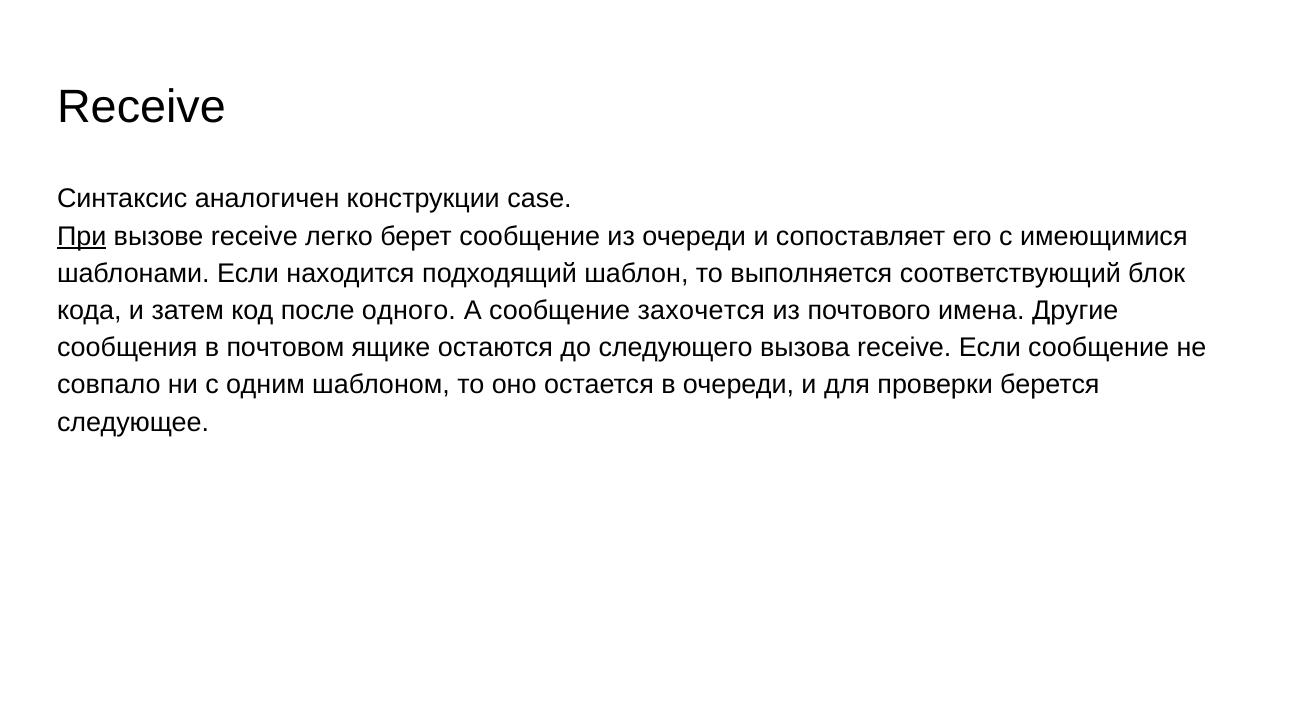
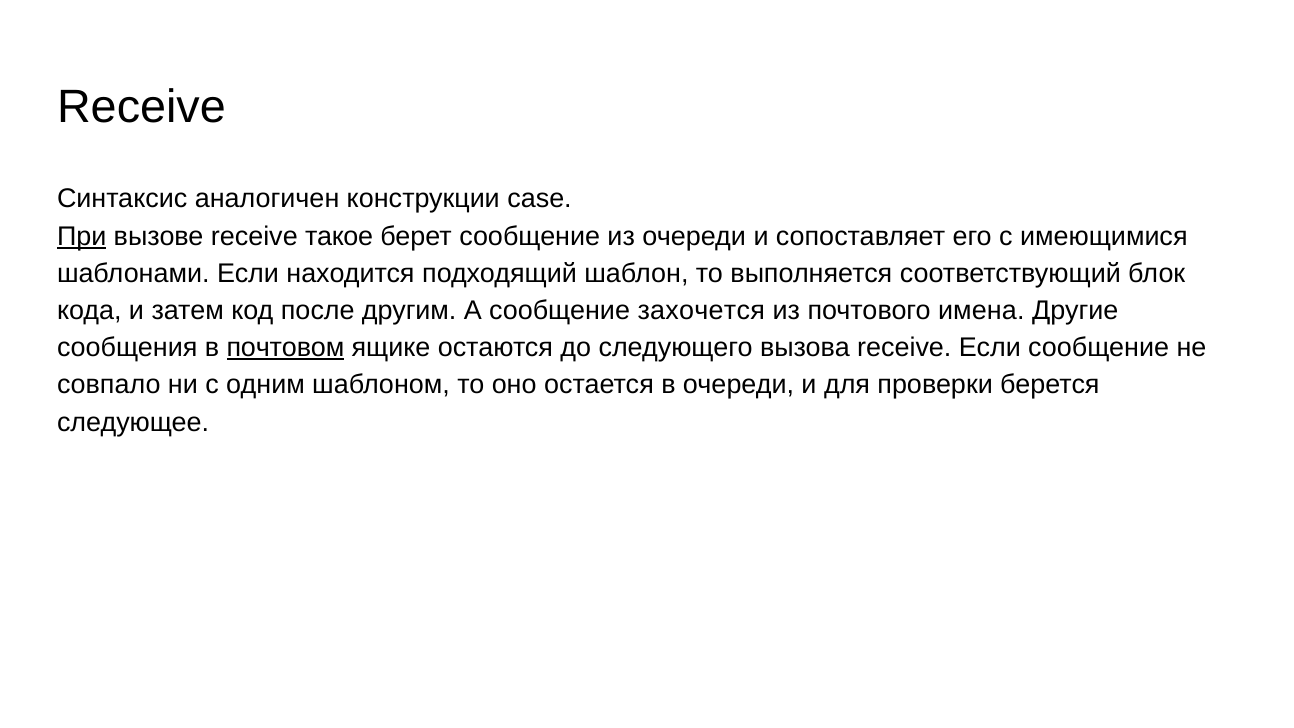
легко: легко -> такое
одного: одного -> другим
почтовом underline: none -> present
